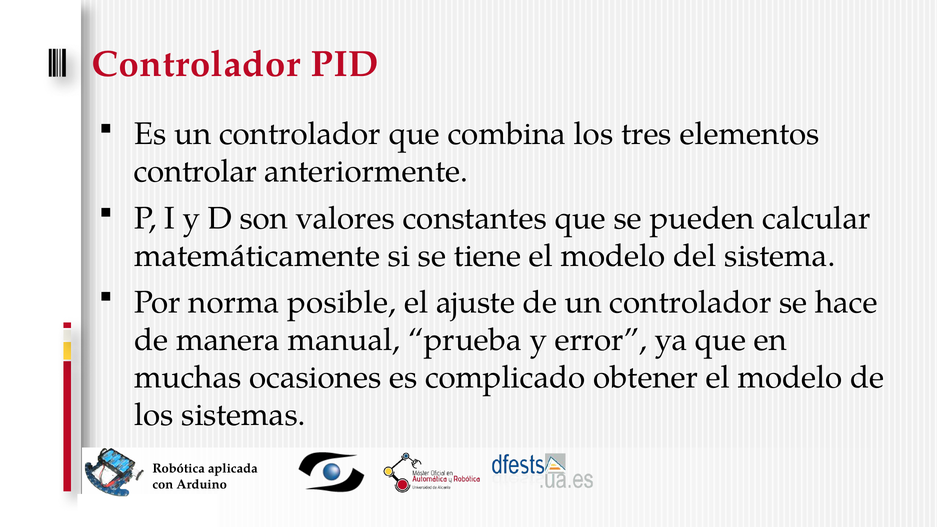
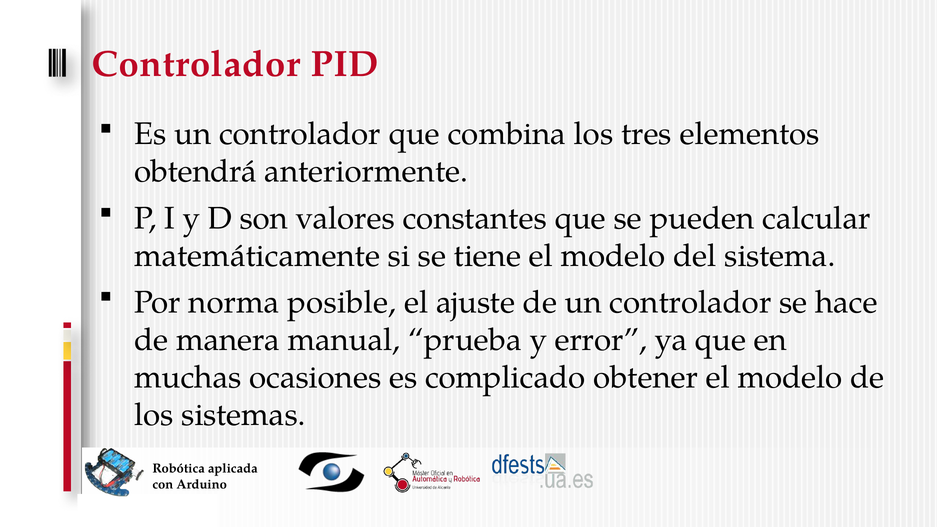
controlar: controlar -> obtendrá
